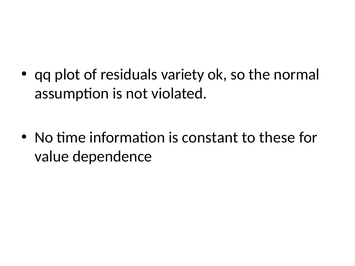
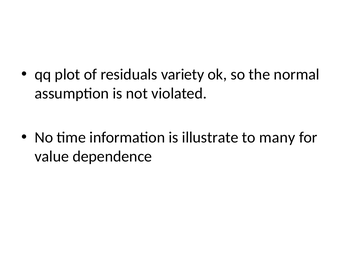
constant: constant -> illustrate
these: these -> many
